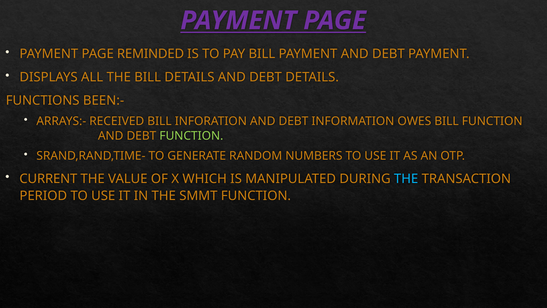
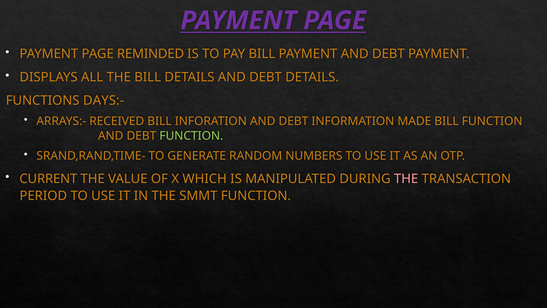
BEEN:-: BEEN:- -> DAYS:-
OWES: OWES -> MADE
THE at (406, 178) colour: light blue -> pink
